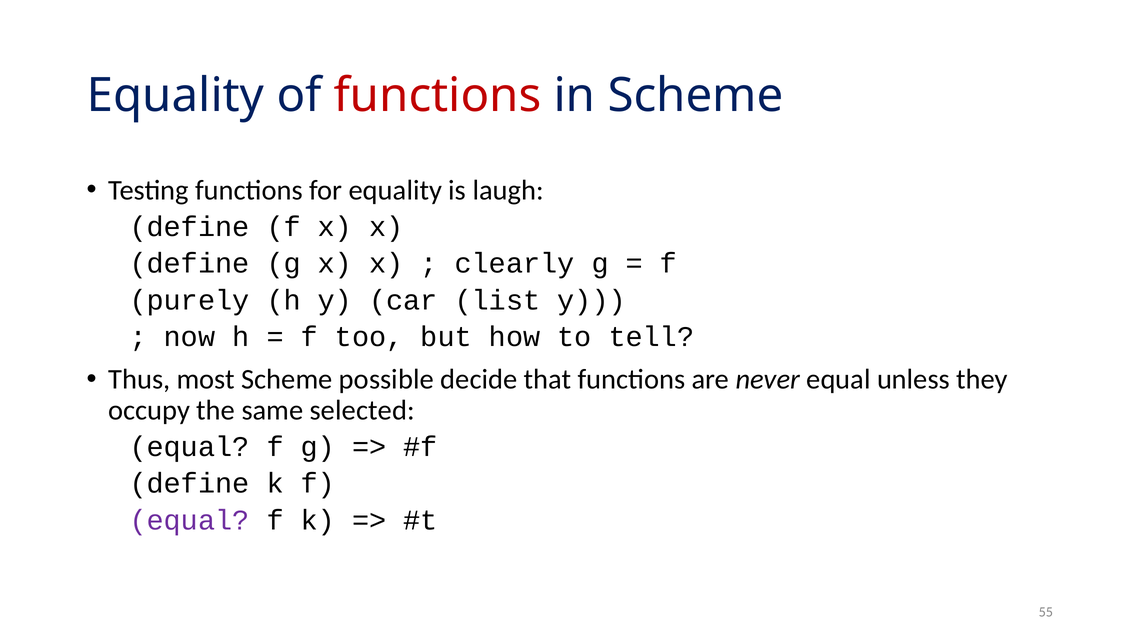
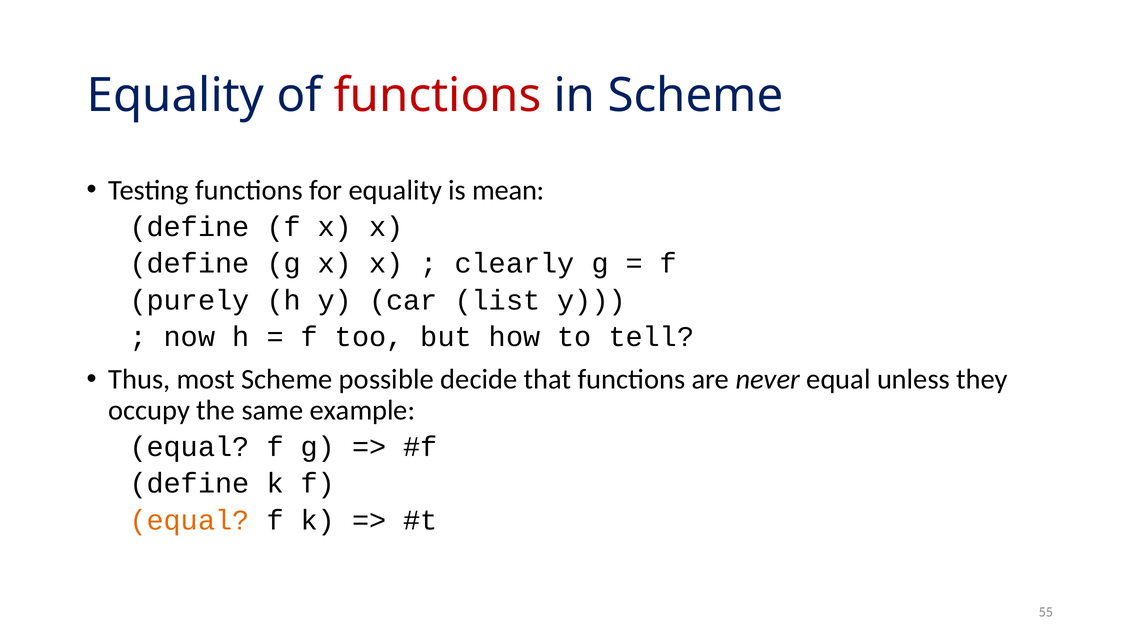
laugh: laugh -> mean
selected: selected -> example
equal at (190, 520) colour: purple -> orange
